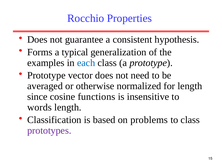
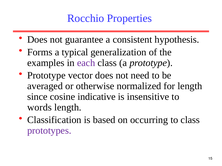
each colour: blue -> purple
functions: functions -> indicative
problems: problems -> occurring
